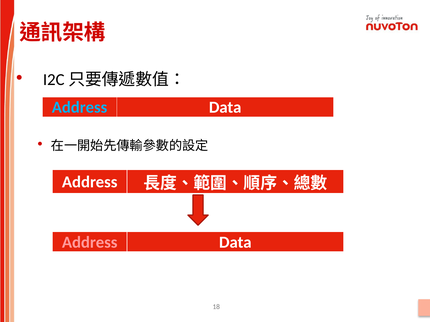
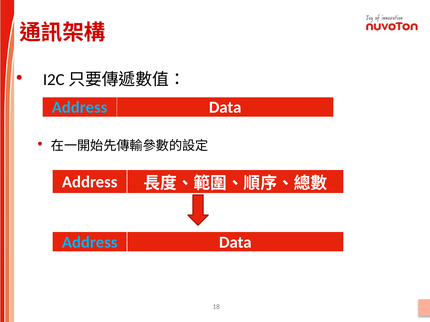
Address at (90, 243) colour: pink -> light blue
